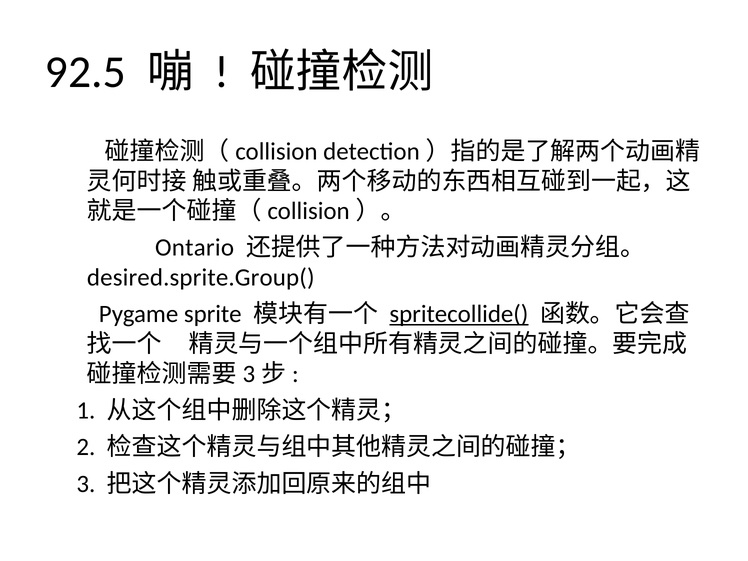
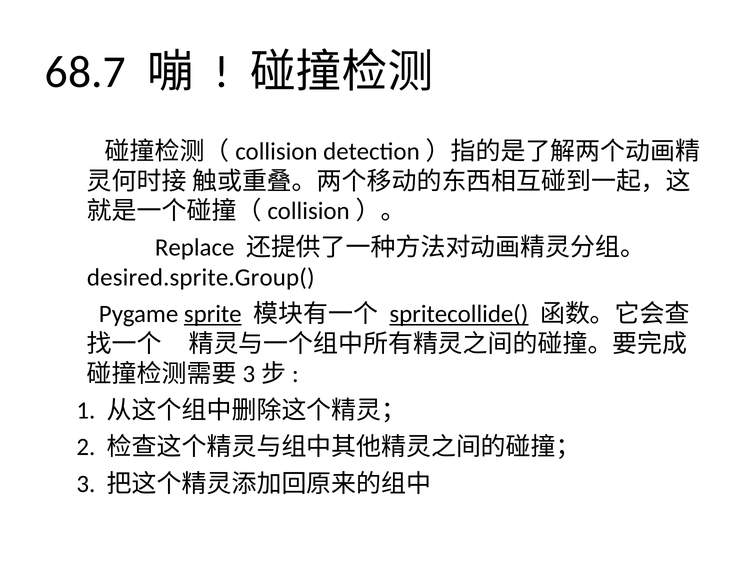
92.5: 92.5 -> 68.7
Ontario: Ontario -> Replace
sprite underline: none -> present
